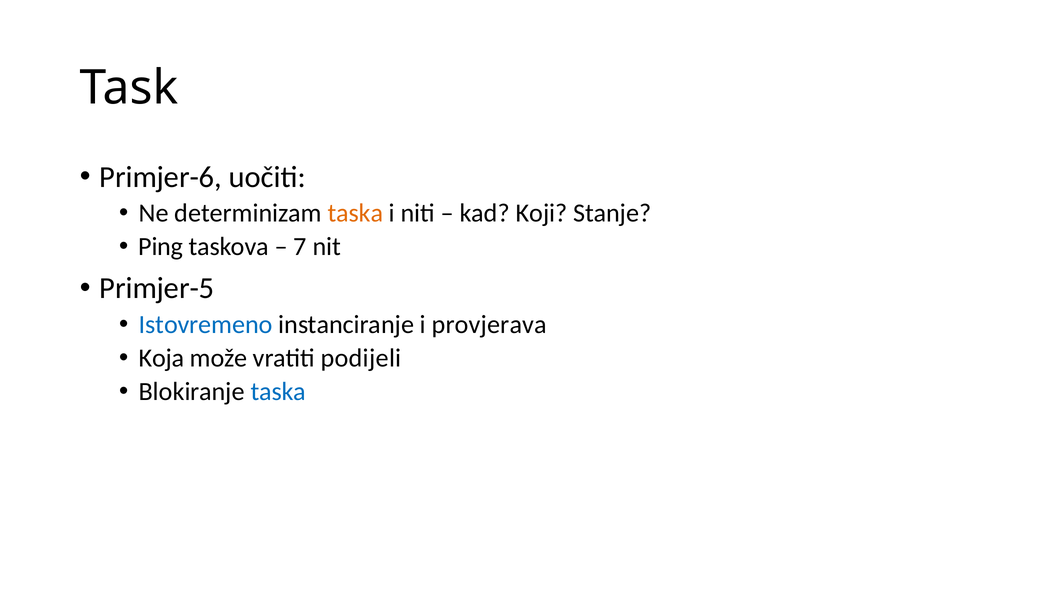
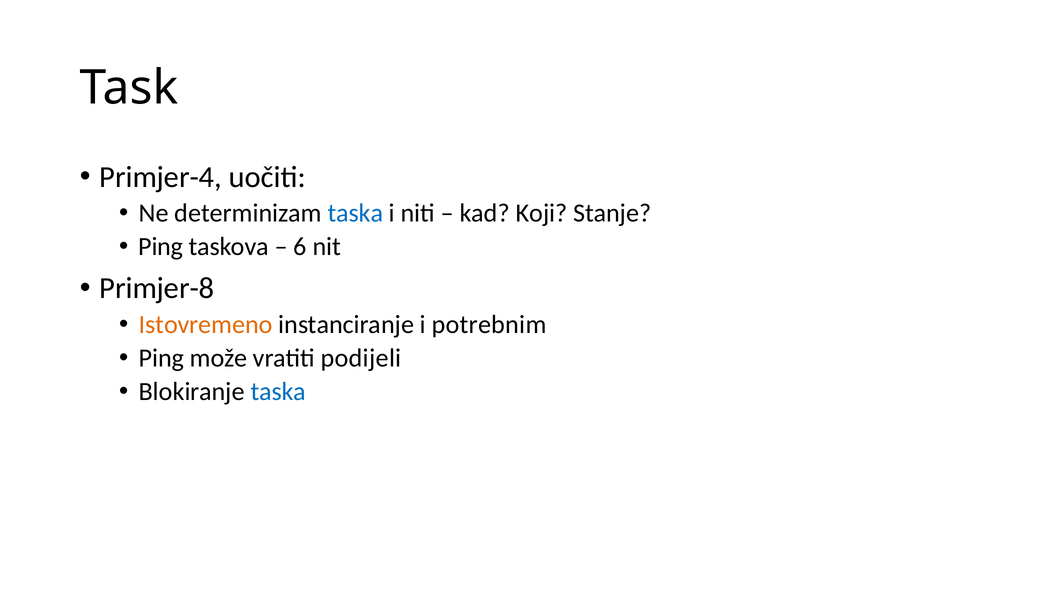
Primjer-6: Primjer-6 -> Primjer-4
taska at (355, 213) colour: orange -> blue
7: 7 -> 6
Primjer-5: Primjer-5 -> Primjer-8
Istovremeno colour: blue -> orange
provjerava: provjerava -> potrebnim
Koja at (161, 358): Koja -> Ping
